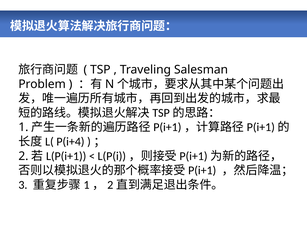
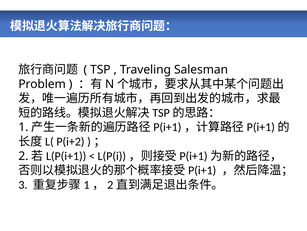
P(i+4: P(i+4 -> P(i+2
